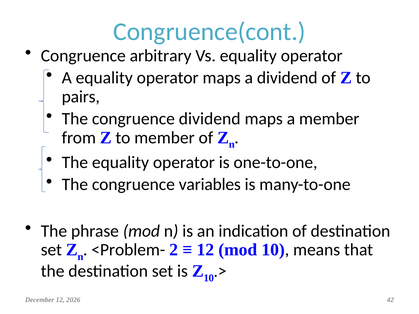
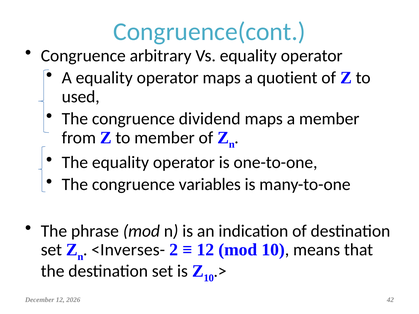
a dividend: dividend -> quotient
pairs: pairs -> used
<Problem-: <Problem- -> <Inverses-
